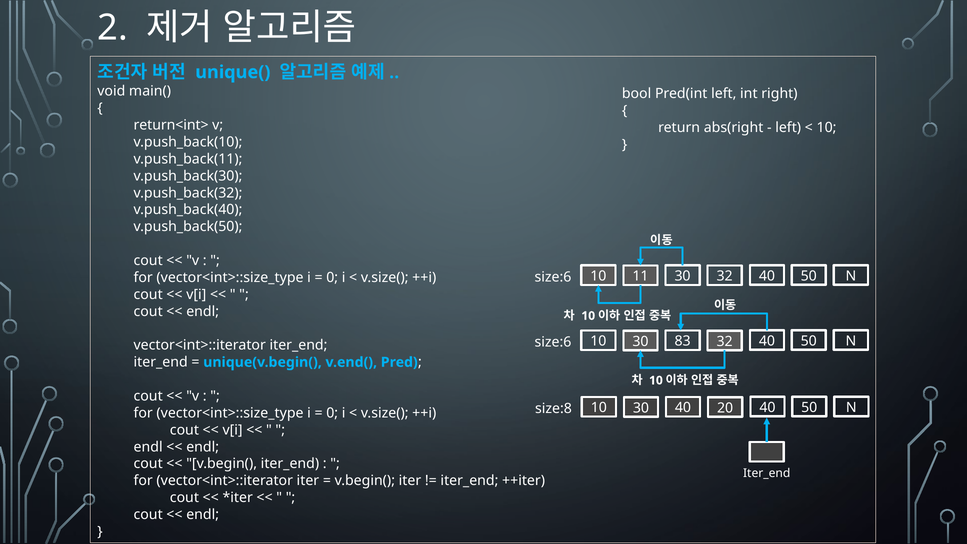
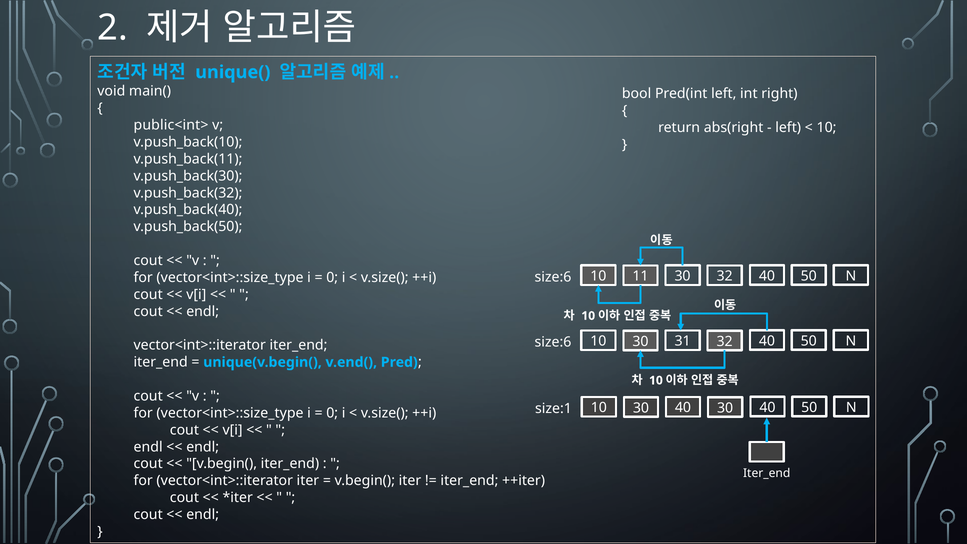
return<int>: return<int> -> public<int>
83: 83 -> 31
40 20: 20 -> 30
size:8: size:8 -> size:1
